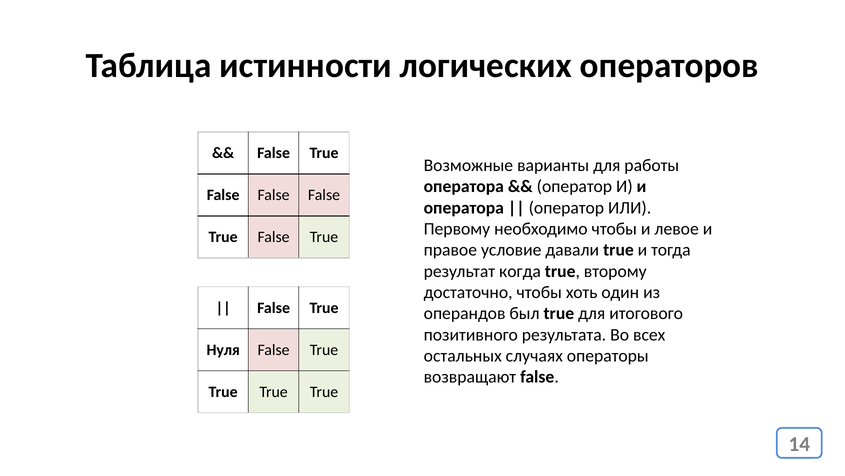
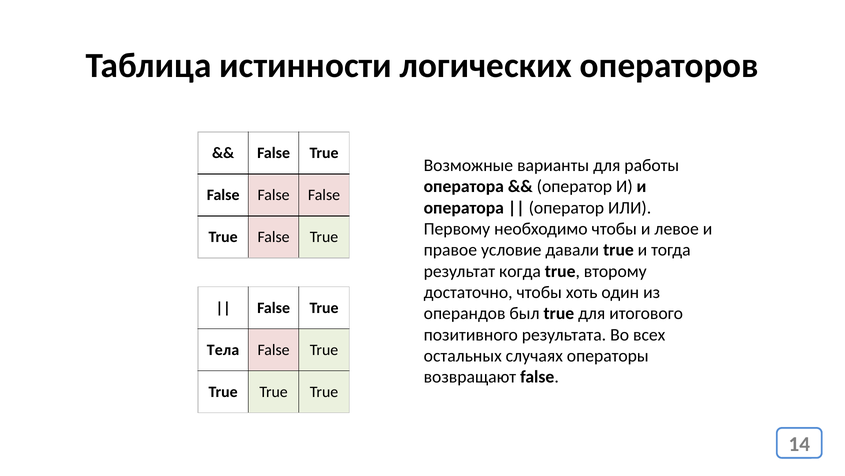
Нуля: Нуля -> Тела
